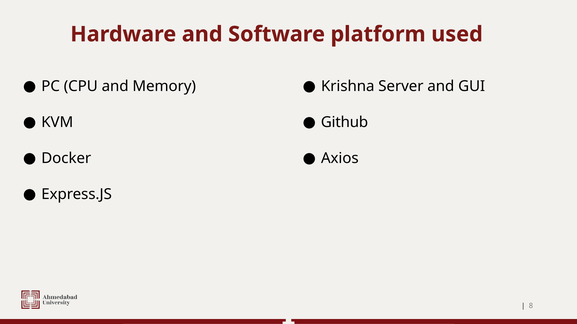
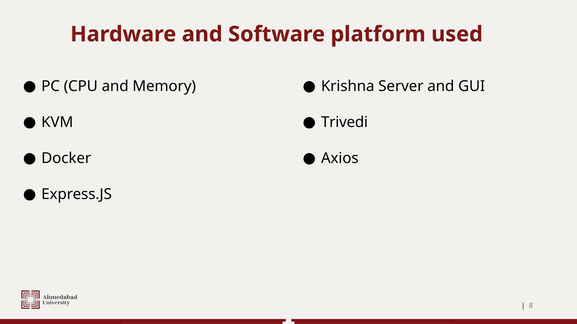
Github: Github -> Trivedi
